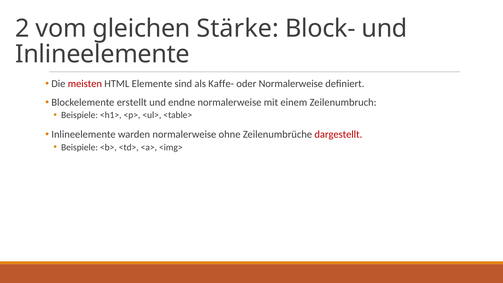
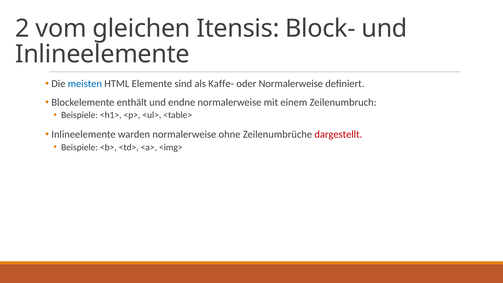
Stärke: Stärke -> Itensis
meisten colour: red -> blue
erstellt: erstellt -> enthält
